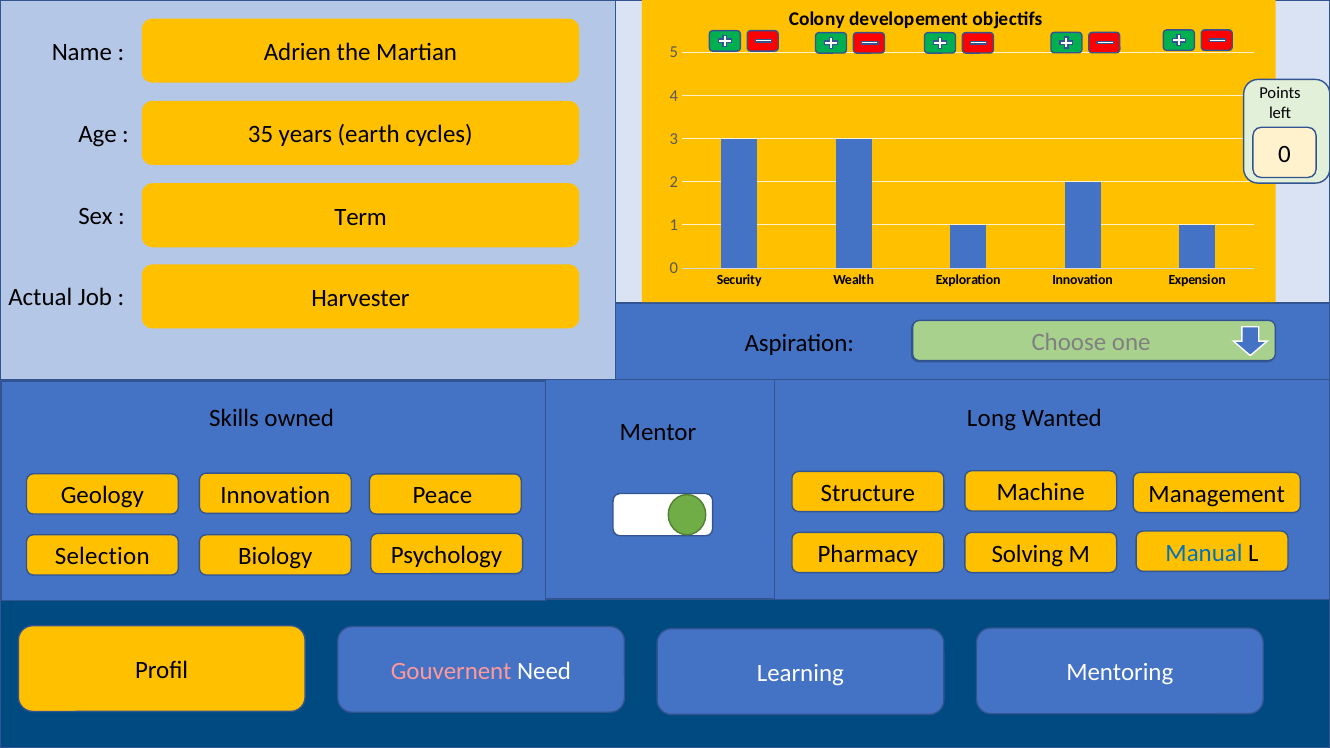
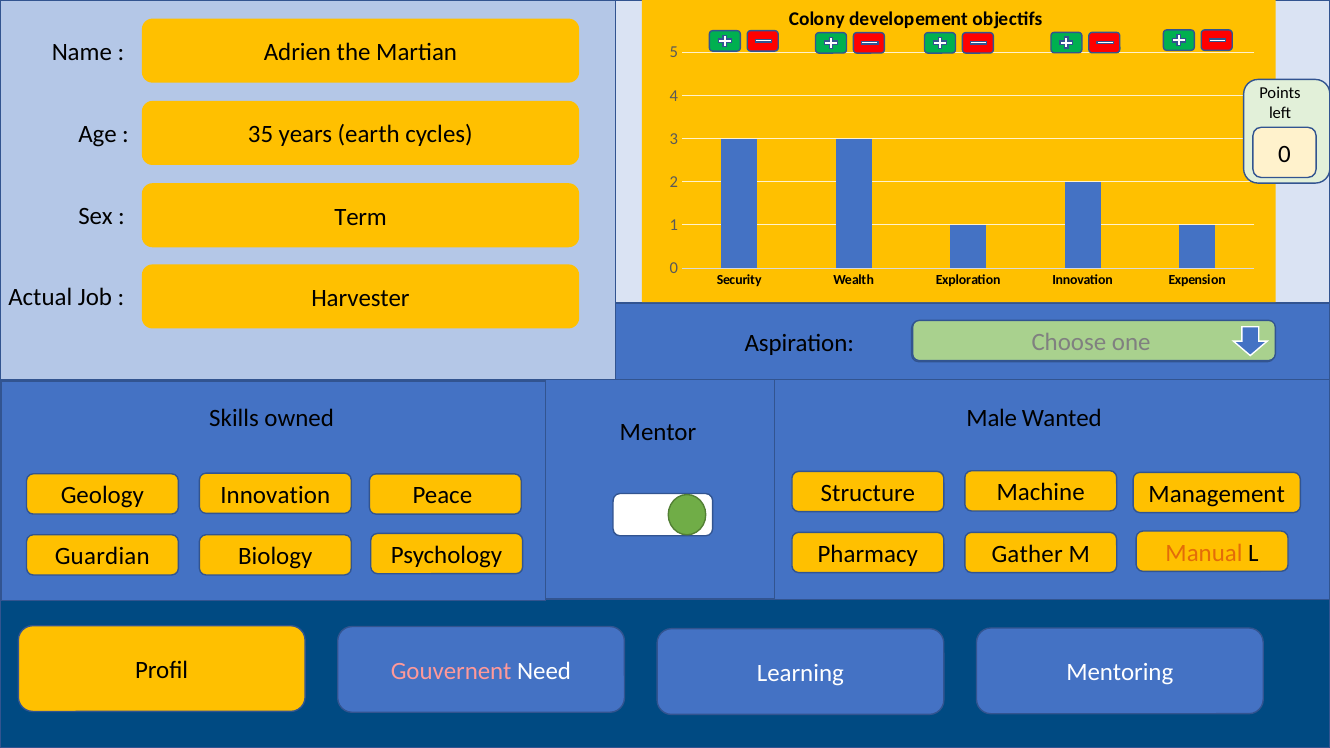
Long: Long -> Male
Manual colour: blue -> orange
Solving: Solving -> Gather
Selection: Selection -> Guardian
